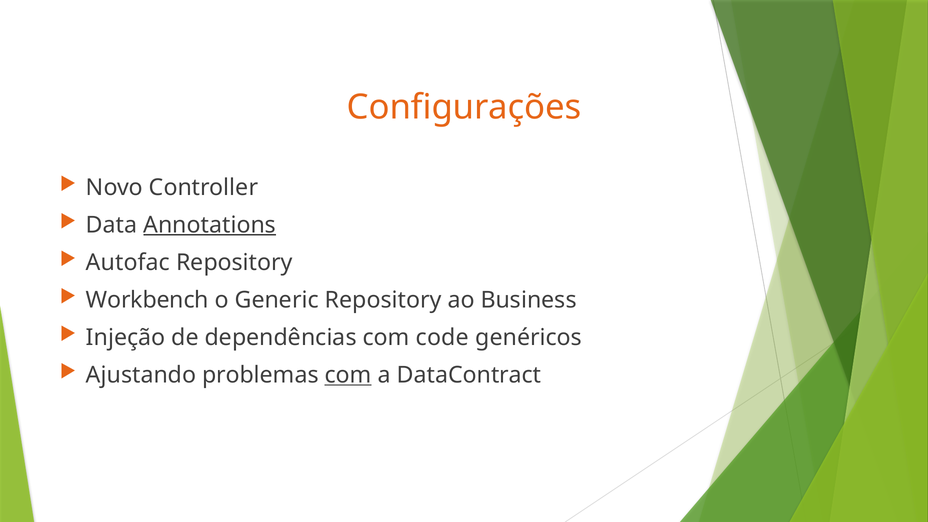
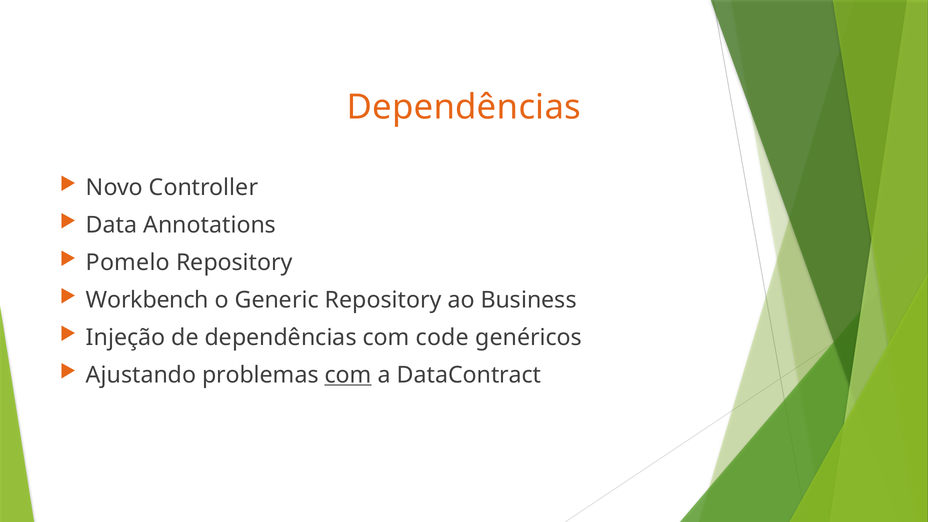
Configurações at (464, 107): Configurações -> Dependências
Annotations underline: present -> none
Autofac: Autofac -> Pomelo
